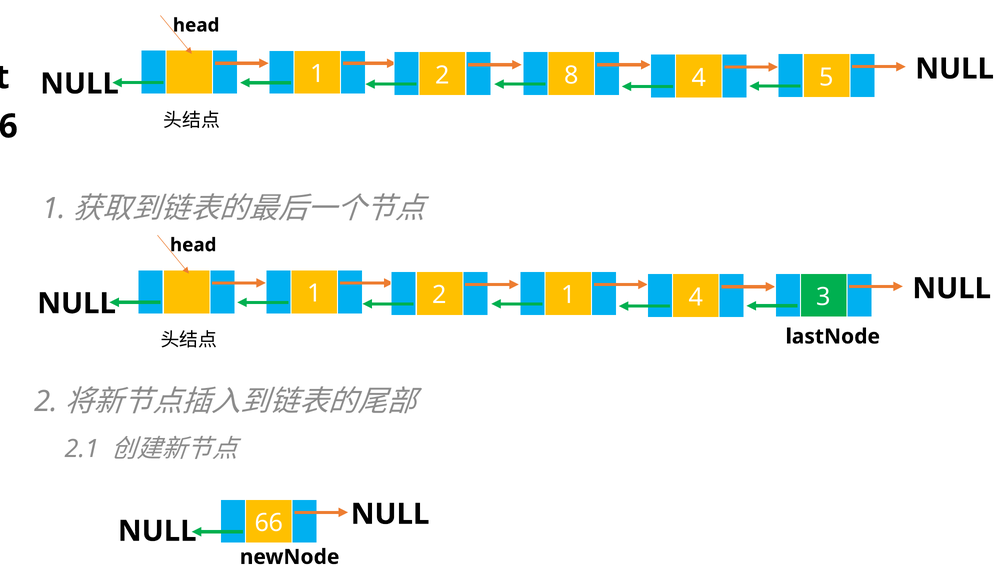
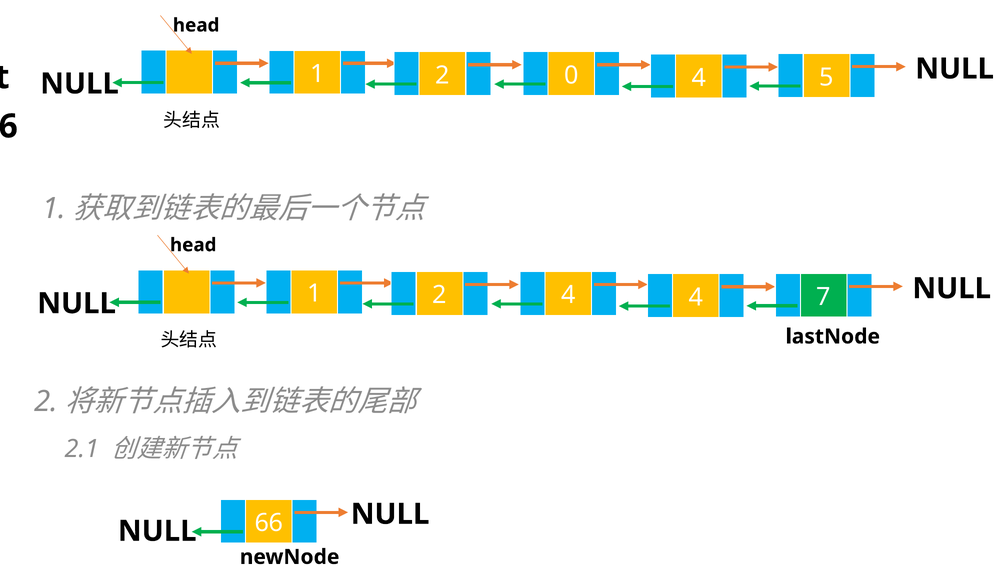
8: 8 -> 0
2 1: 1 -> 4
3: 3 -> 7
